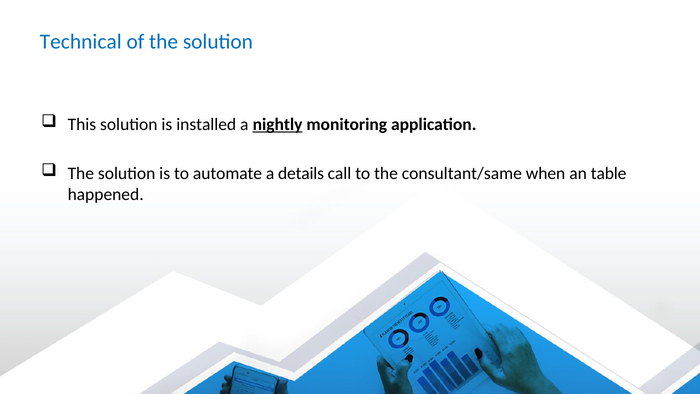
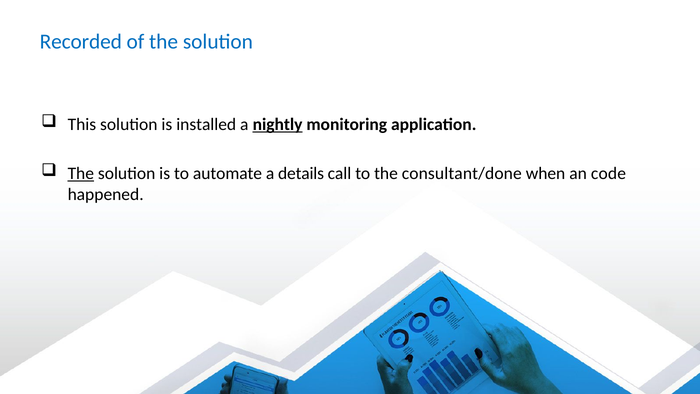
Technical: Technical -> Recorded
The at (81, 173) underline: none -> present
consultant/same: consultant/same -> consultant/done
table: table -> code
